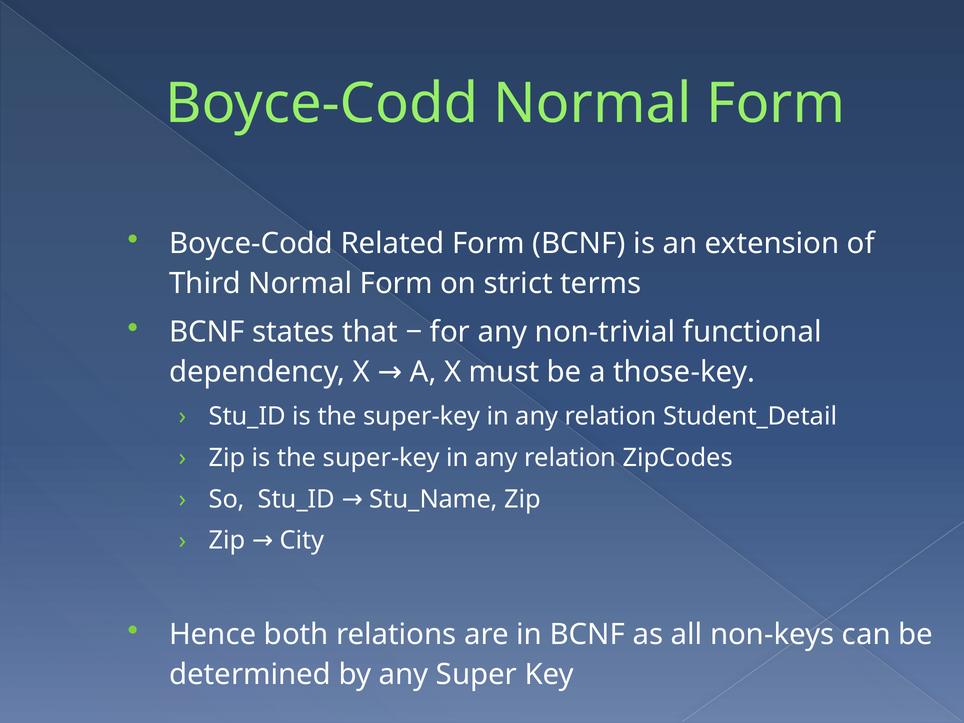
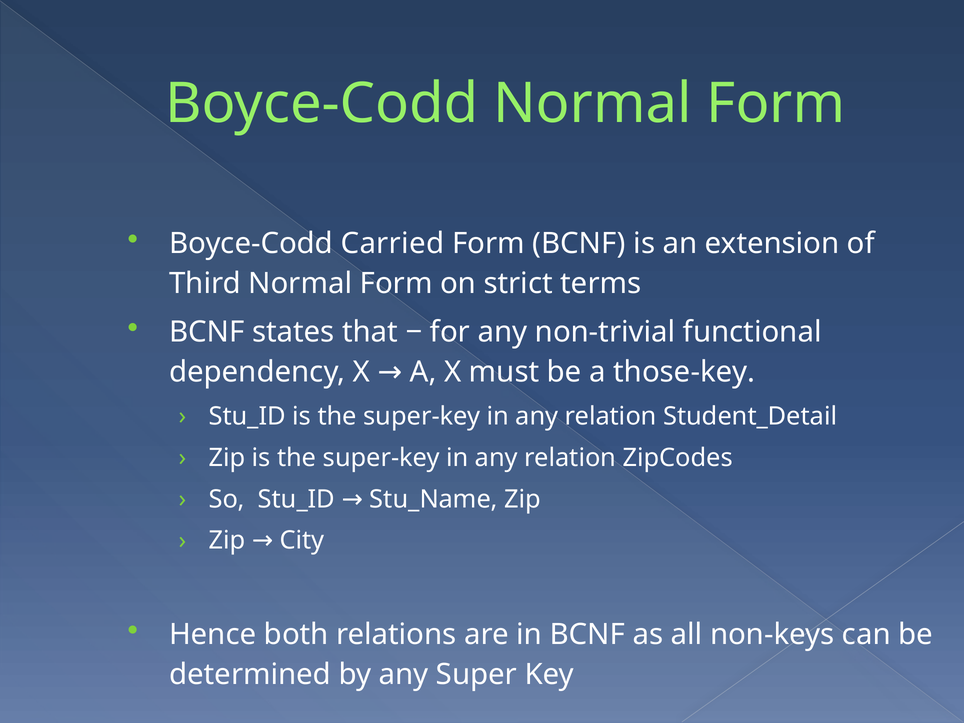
Related: Related -> Carried
